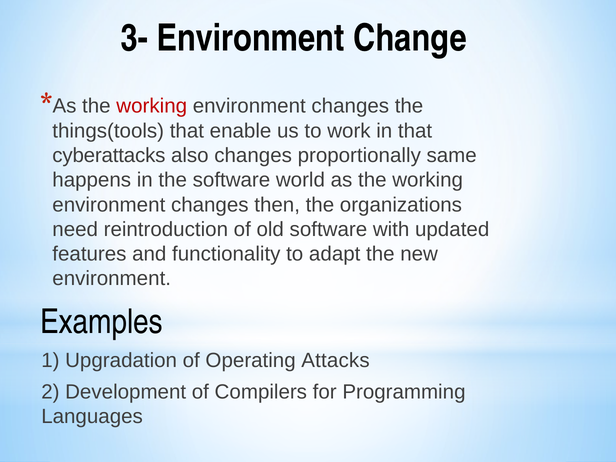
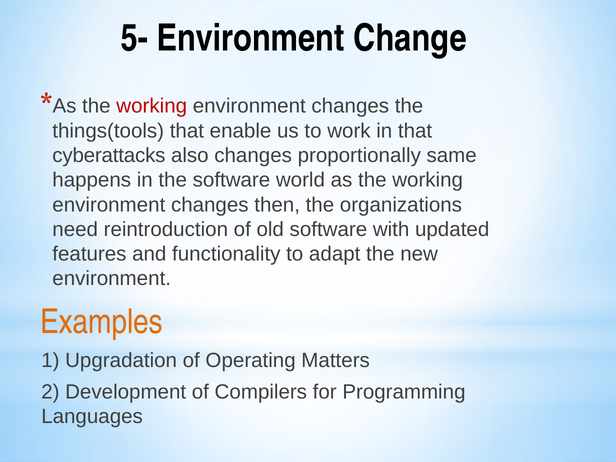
3-: 3- -> 5-
Examples colour: black -> orange
Attacks: Attacks -> Matters
